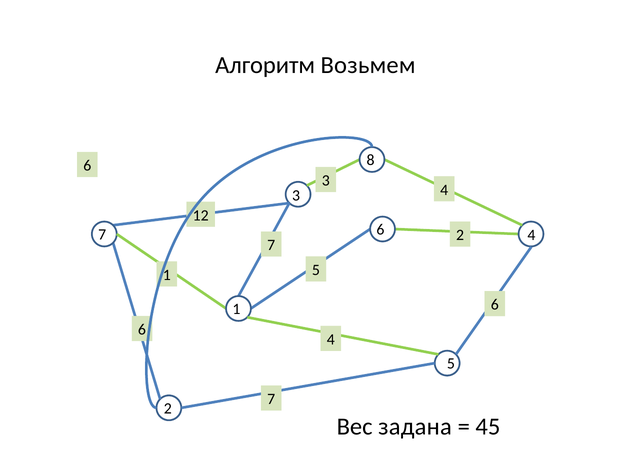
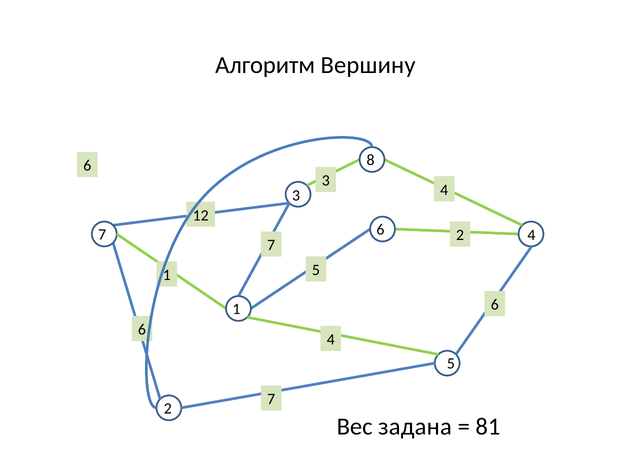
Возьмем: Возьмем -> Вершину
45: 45 -> 81
